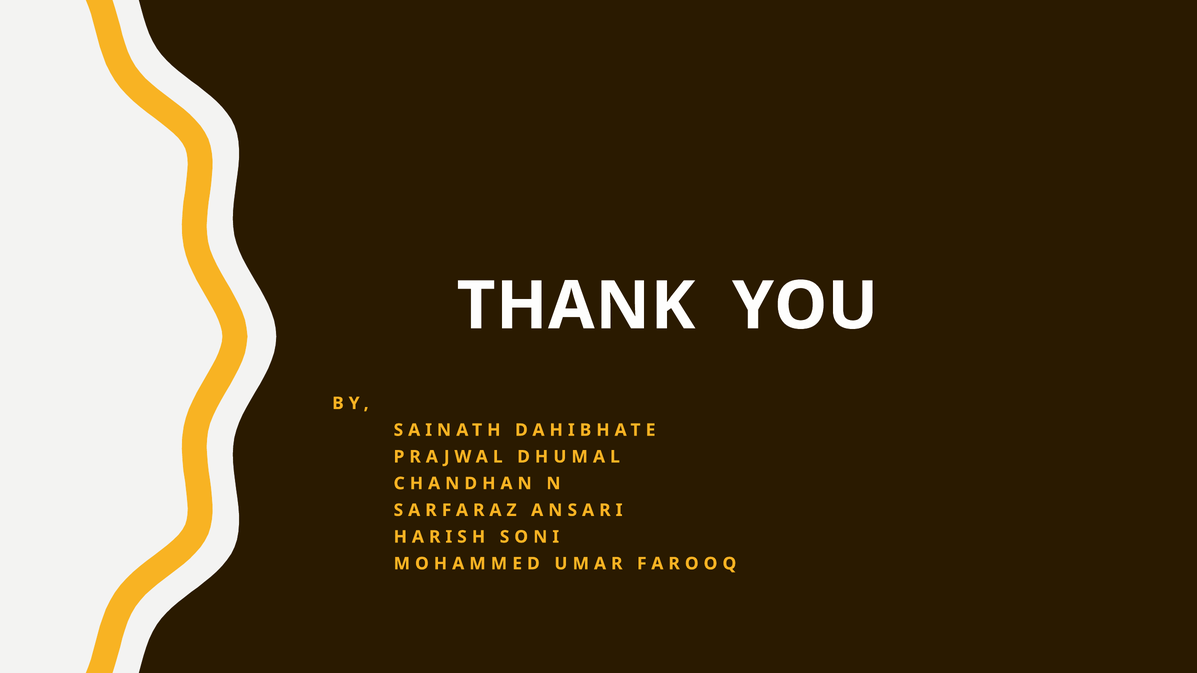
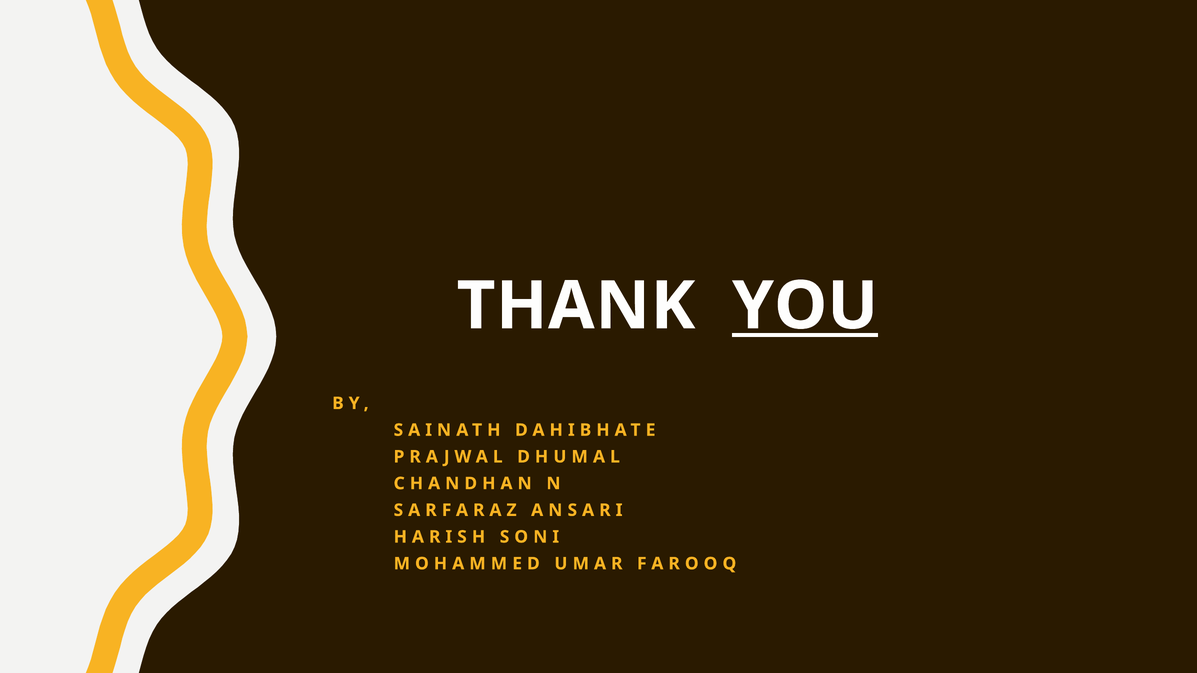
YOU underline: none -> present
